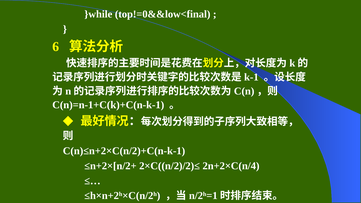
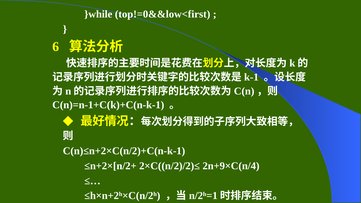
top!=0&&low<final: top!=0&&low<final -> top!=0&&low<first
2n+2×C(n/4: 2n+2×C(n/4 -> 2n+9×C(n/4
